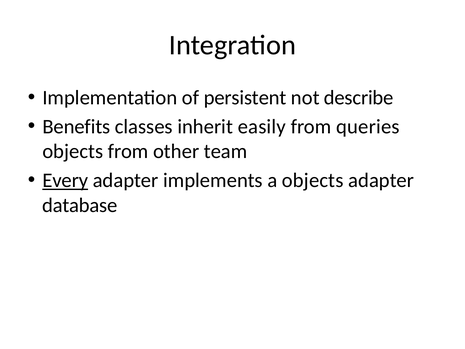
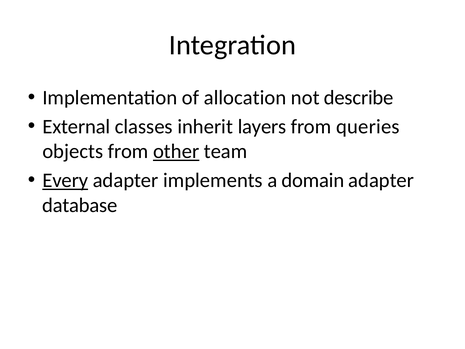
persistent: persistent -> allocation
Benefits: Benefits -> External
easily: easily -> layers
other underline: none -> present
a objects: objects -> domain
